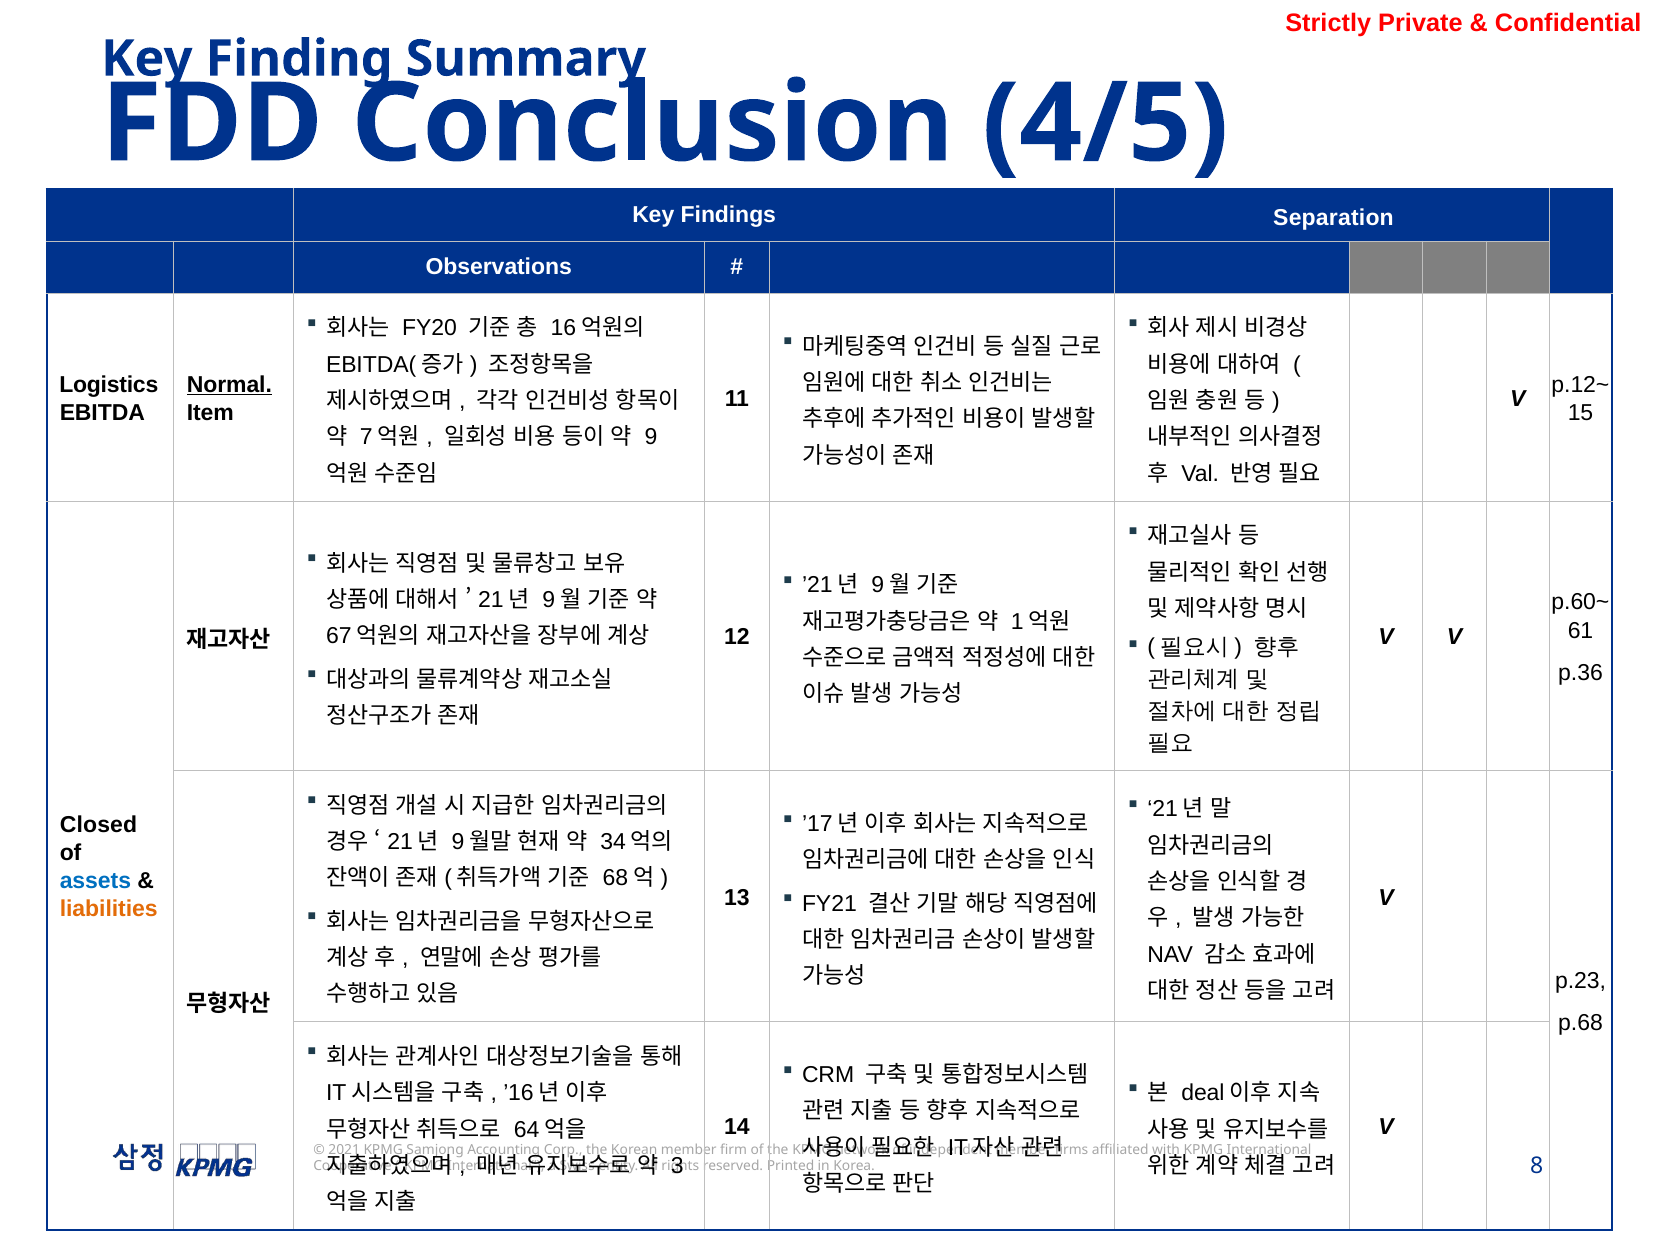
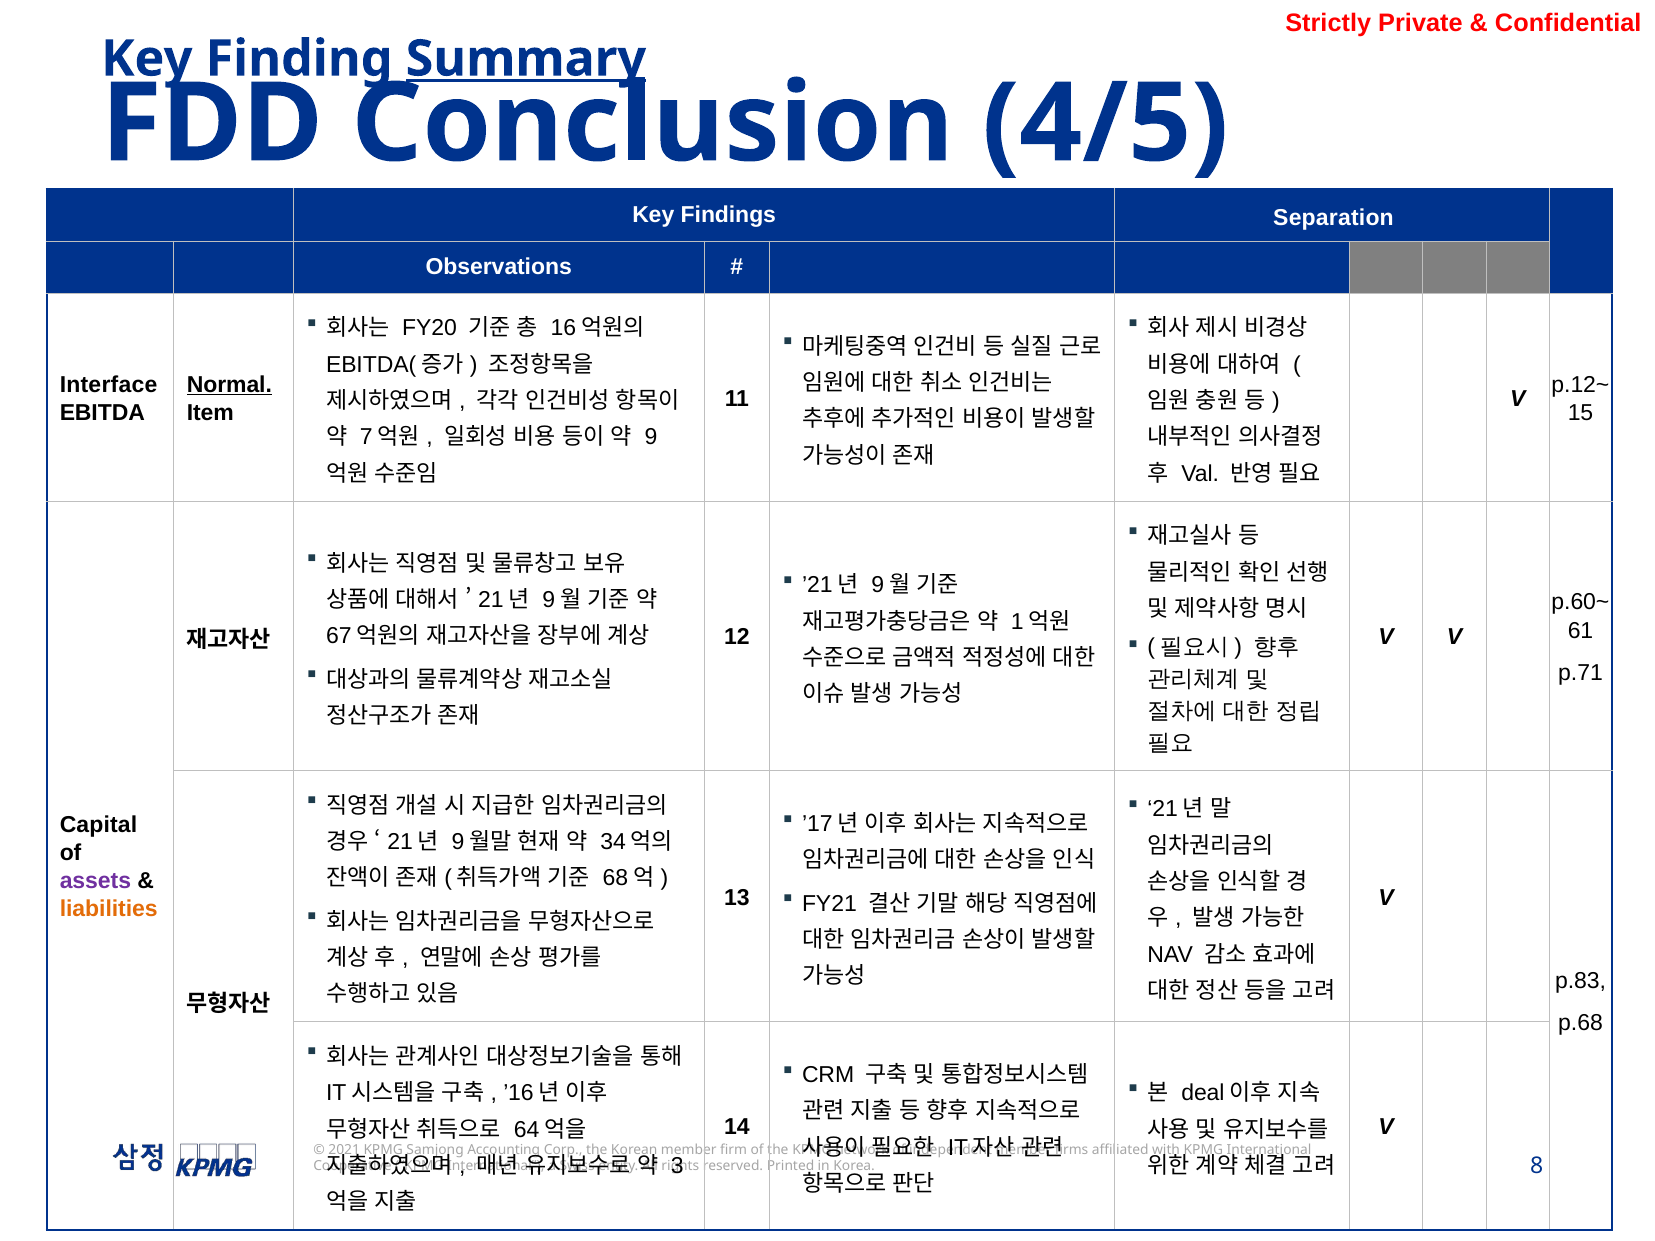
Summary underline: none -> present
Logistics: Logistics -> Interface
p.36: p.36 -> p.71
Closed: Closed -> Capital
assets colour: blue -> purple
p.23: p.23 -> p.83
